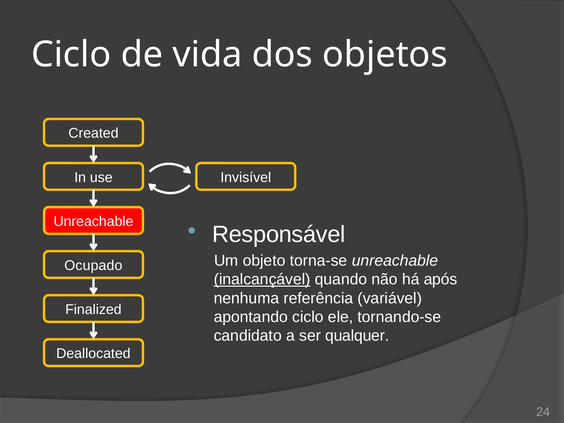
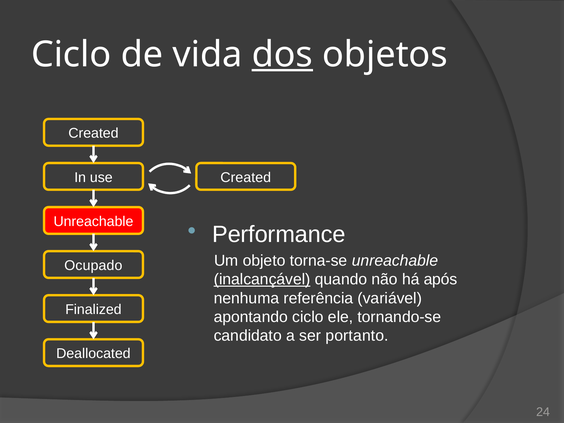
dos underline: none -> present
use Invisível: Invisível -> Created
Responsável: Responsável -> Performance
qualquer: qualquer -> portanto
